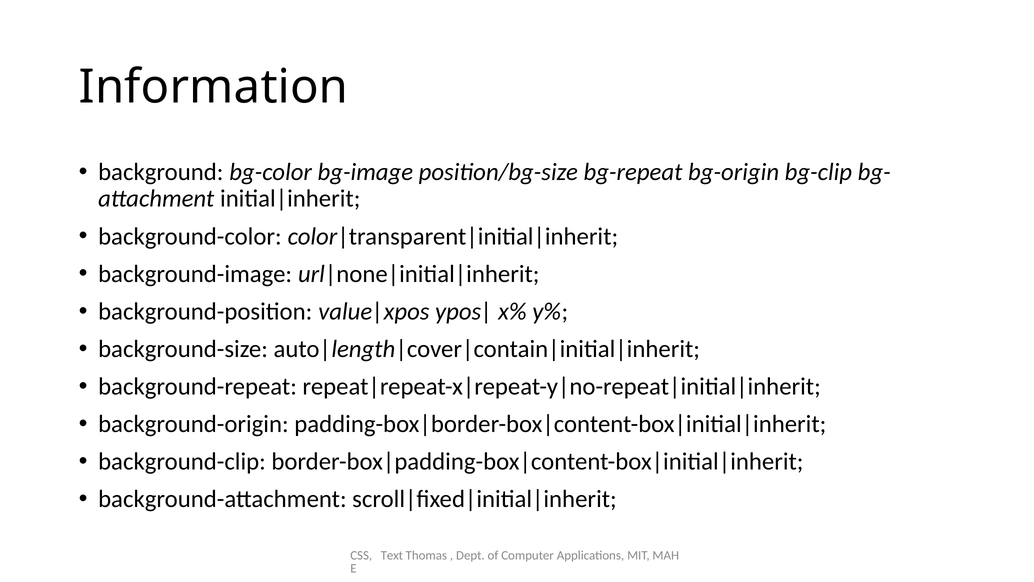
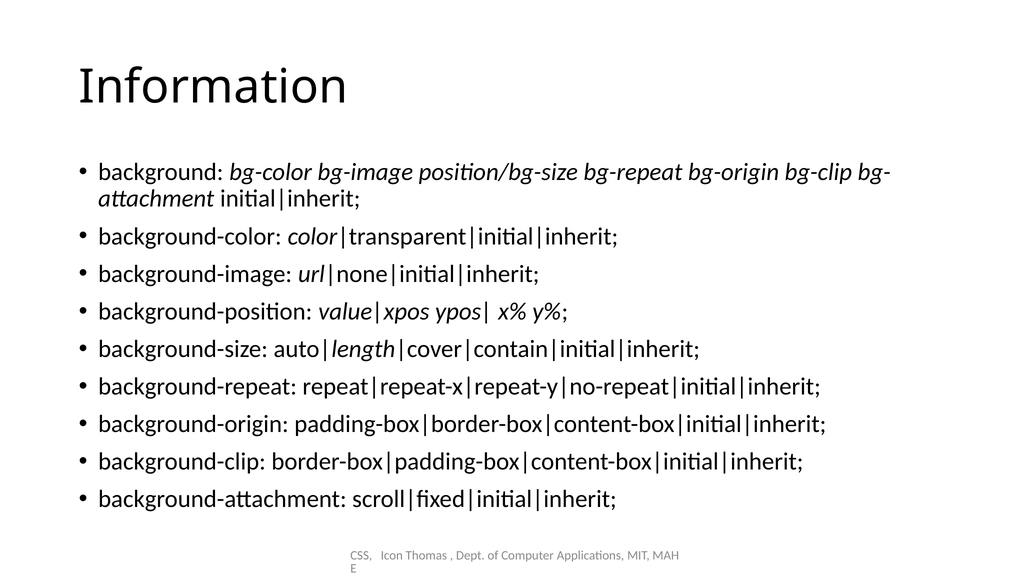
Text: Text -> Icon
